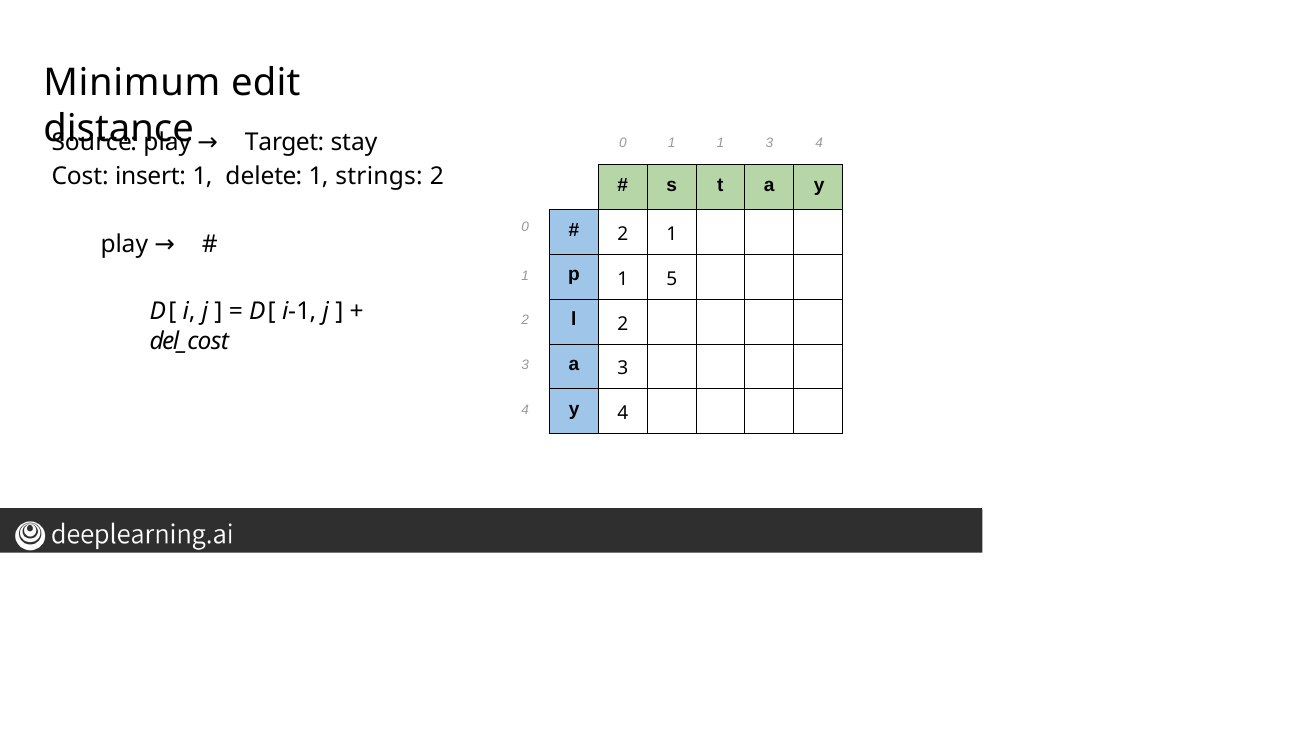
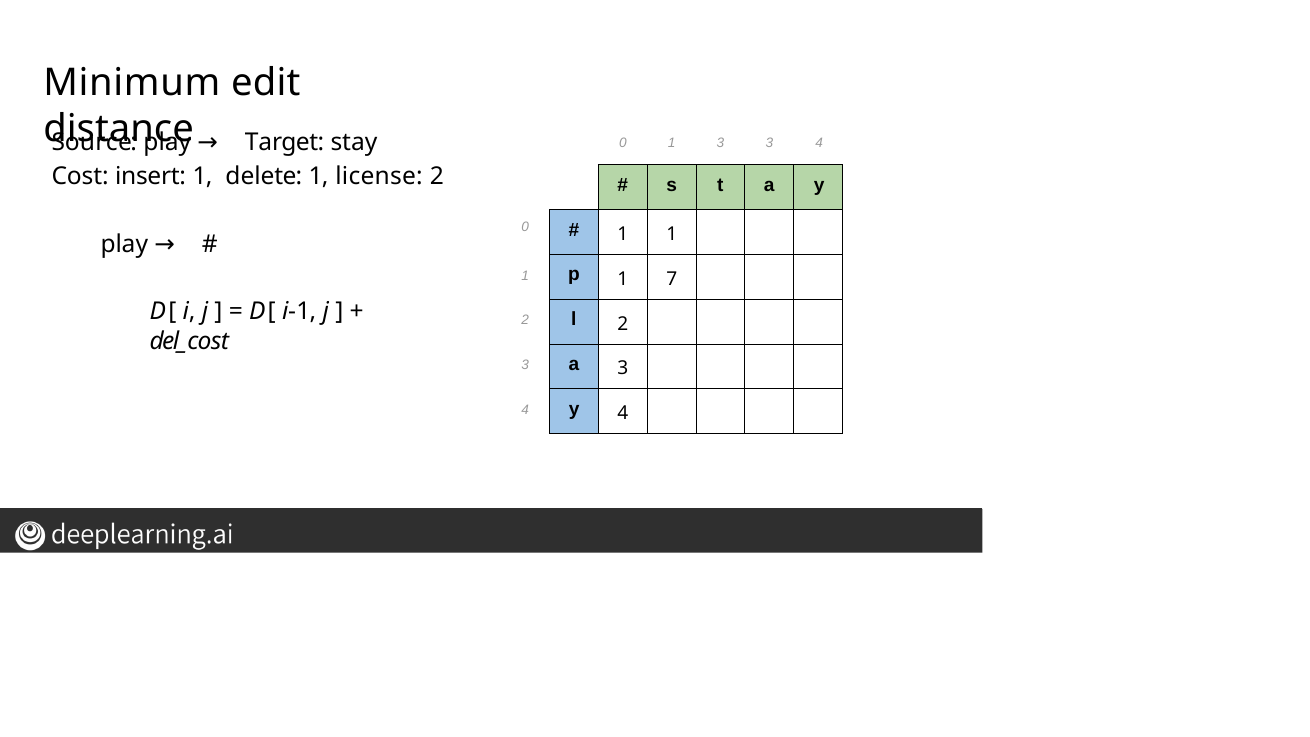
0 1 1: 1 -> 3
strings: strings -> license
2 at (623, 234): 2 -> 1
5: 5 -> 7
